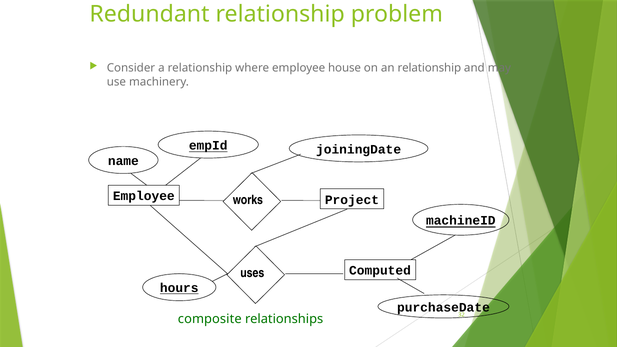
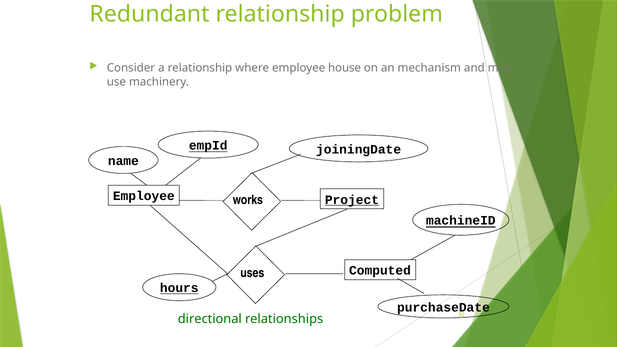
an relationship: relationship -> mechanism
Project underline: none -> present
composite: composite -> directional
